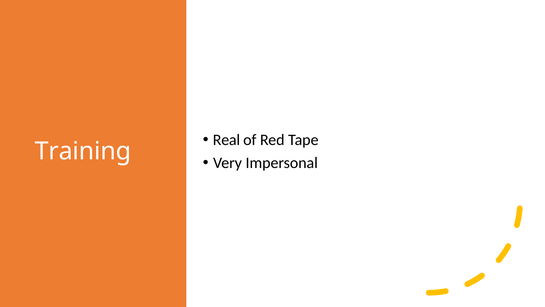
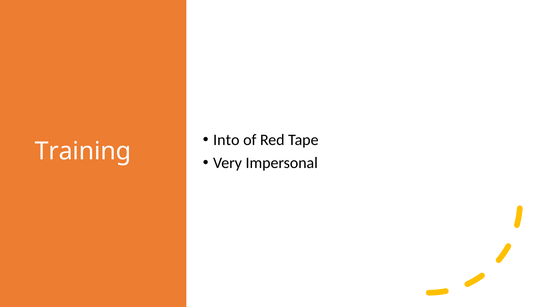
Real: Real -> Into
